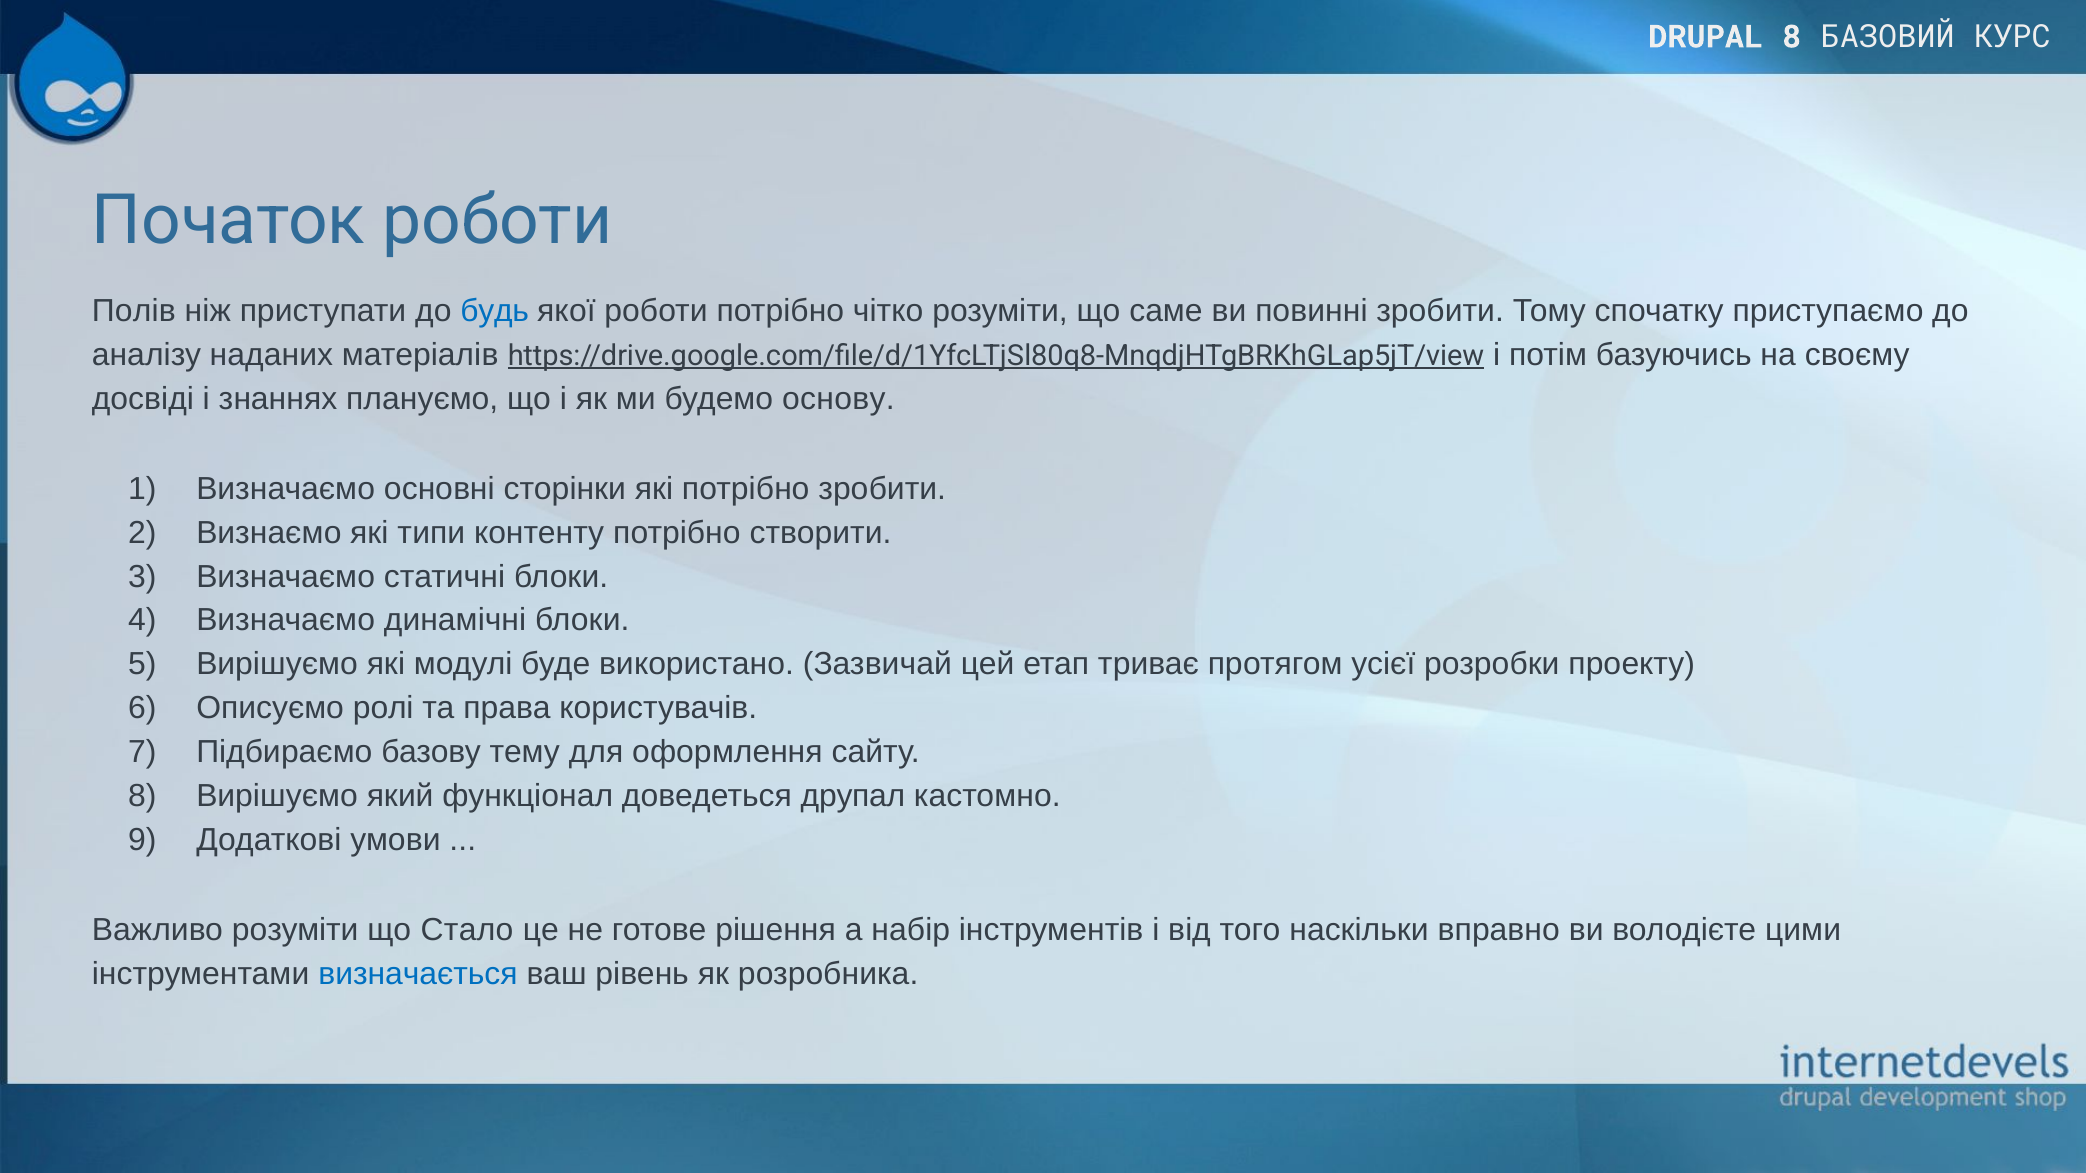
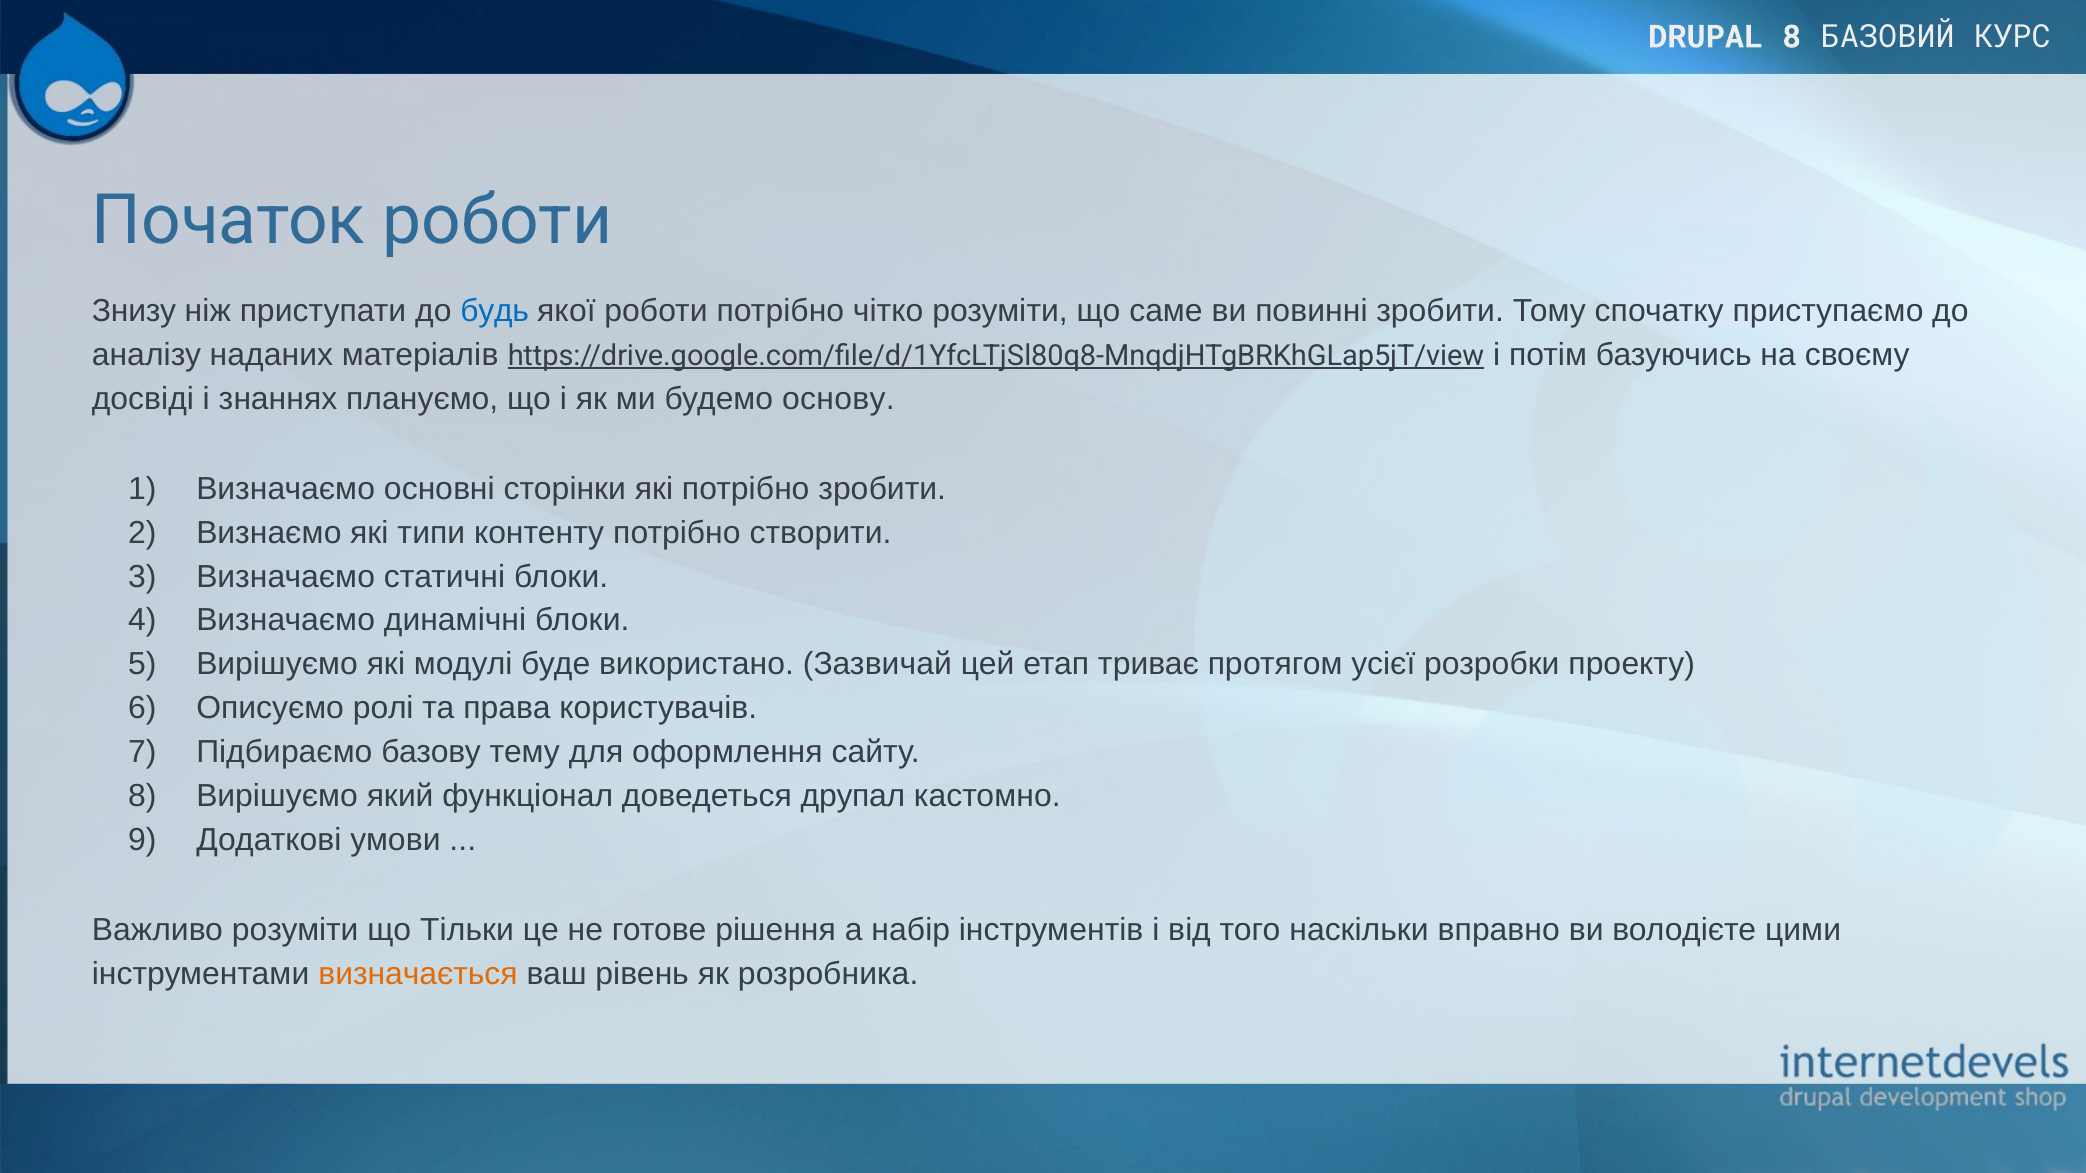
Полів: Полів -> Знизу
Стало: Стало -> Тільки
визначається colour: blue -> orange
